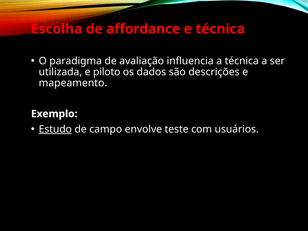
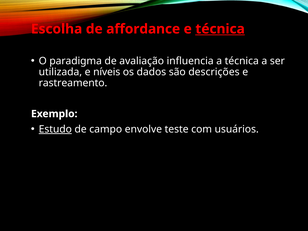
técnica at (220, 29) underline: none -> present
piloto: piloto -> níveis
mapeamento: mapeamento -> rastreamento
